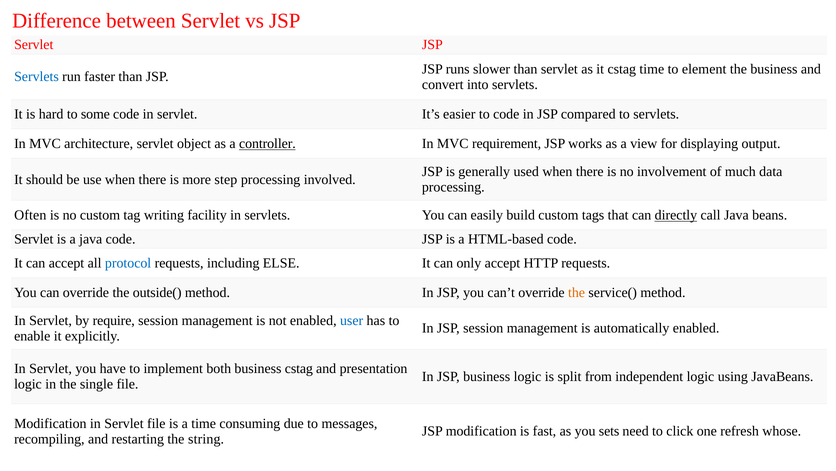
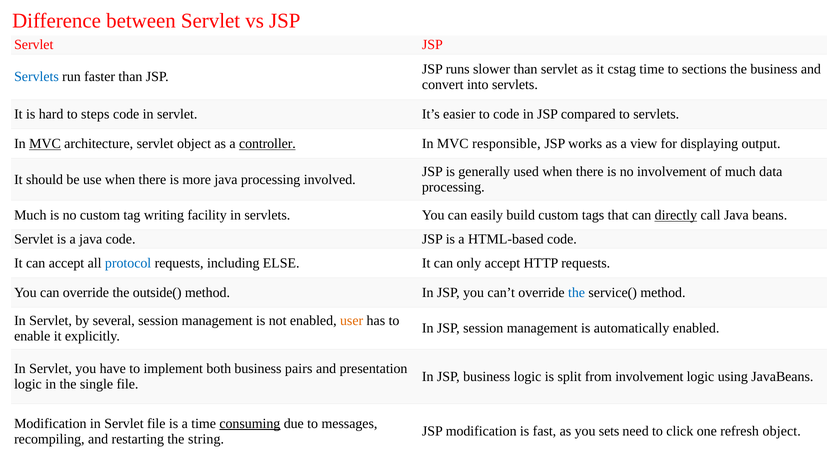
element: element -> sections
some: some -> steps
MVC at (45, 143) underline: none -> present
requirement: requirement -> responsible
more step: step -> java
Often at (30, 215): Often -> Much
the at (577, 292) colour: orange -> blue
require: require -> several
user colour: blue -> orange
business cstag: cstag -> pairs
from independent: independent -> involvement
consuming underline: none -> present
refresh whose: whose -> object
